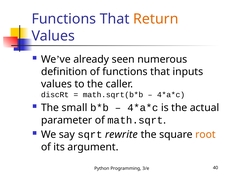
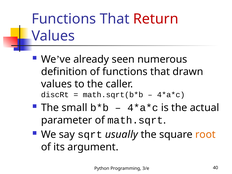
Return colour: orange -> red
inputs: inputs -> drawn
rewrite: rewrite -> usually
